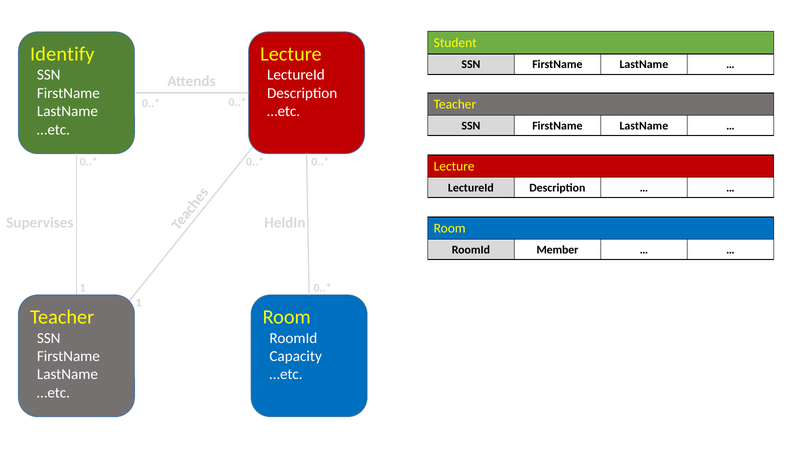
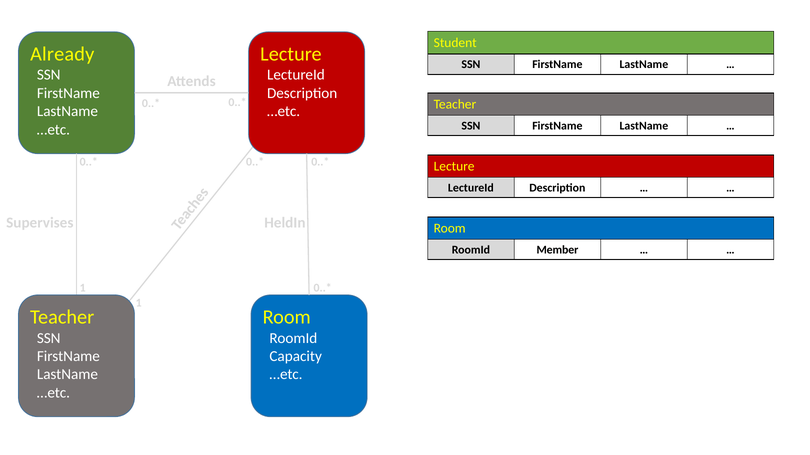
Identify: Identify -> Already
